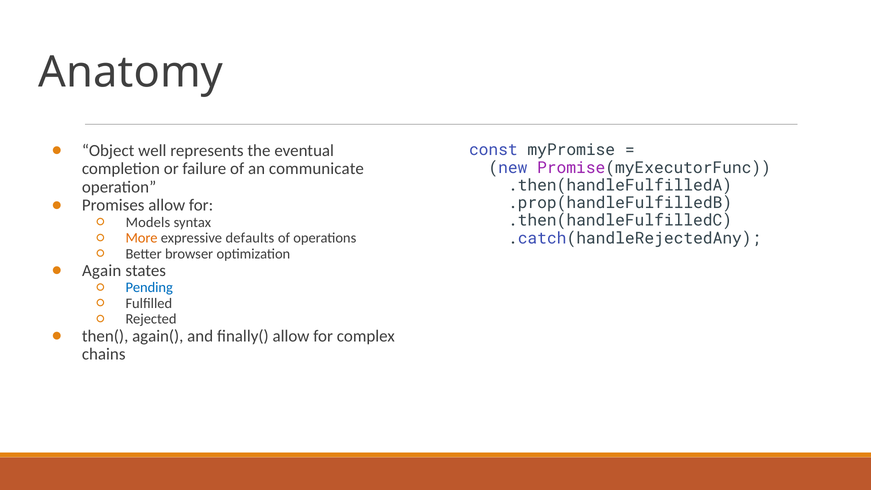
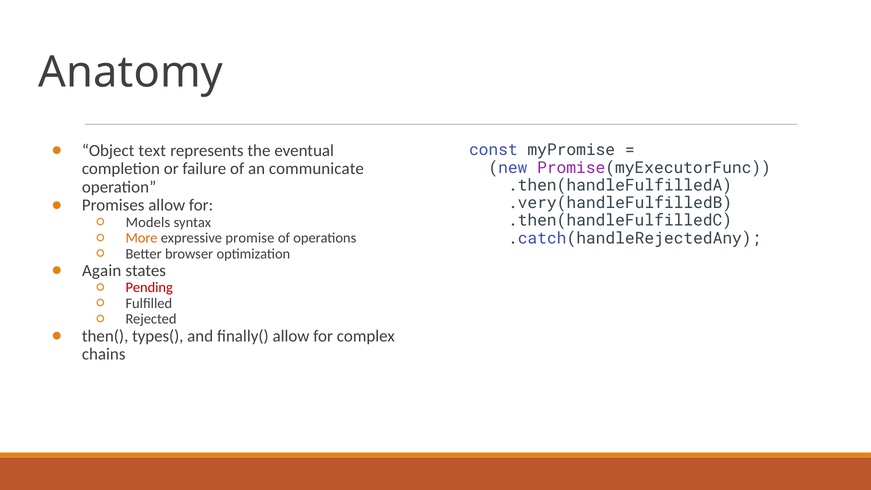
well: well -> text
.prop(handleFulfilledB: .prop(handleFulfilledB -> .very(handleFulfilledB
defaults: defaults -> promise
Pending colour: blue -> red
again(: again( -> types(
